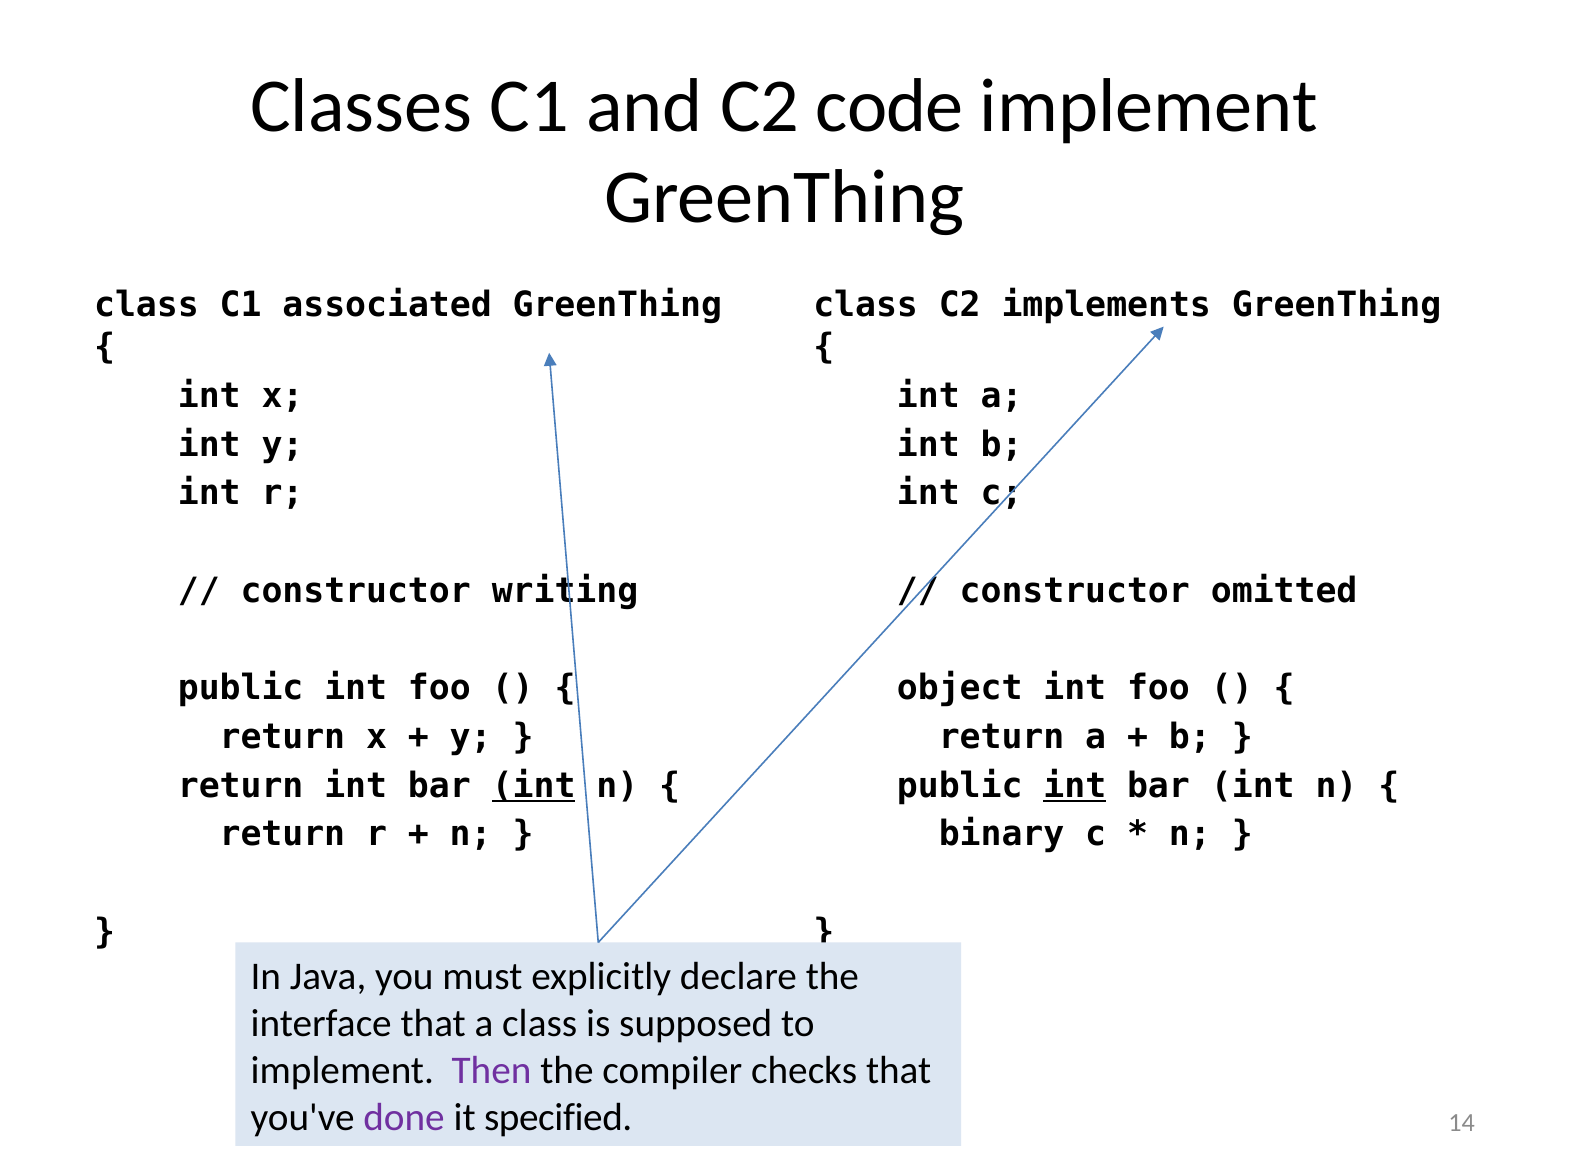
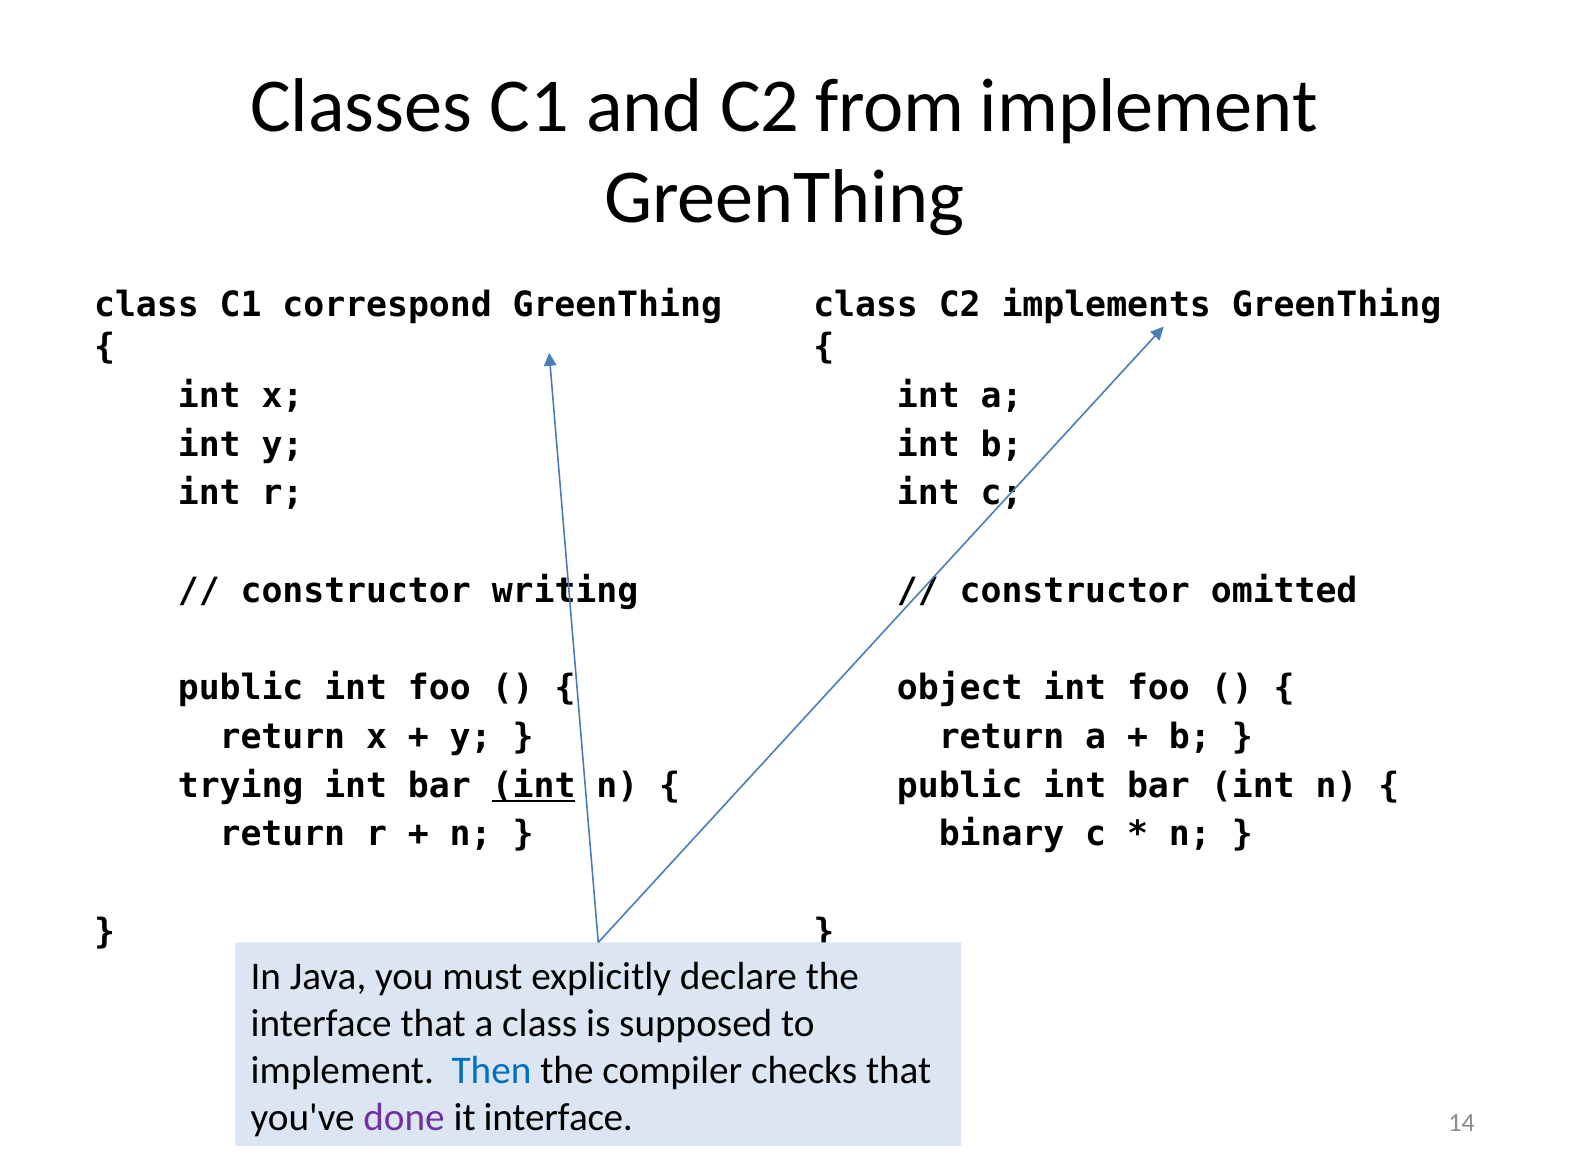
code: code -> from
associated: associated -> correspond
return at (241, 786): return -> trying
int at (1075, 786) underline: present -> none
Then colour: purple -> blue
it specified: specified -> interface
